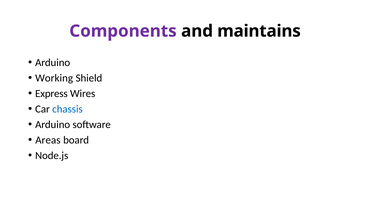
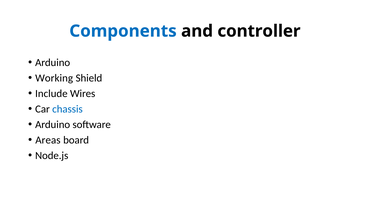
Components colour: purple -> blue
maintains: maintains -> controller
Express: Express -> Include
